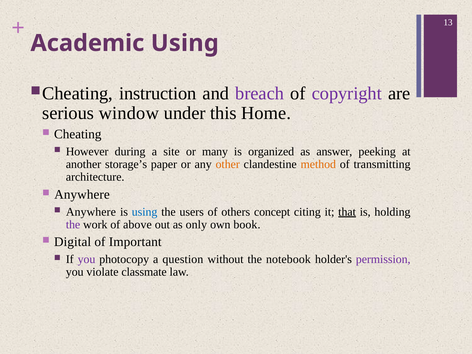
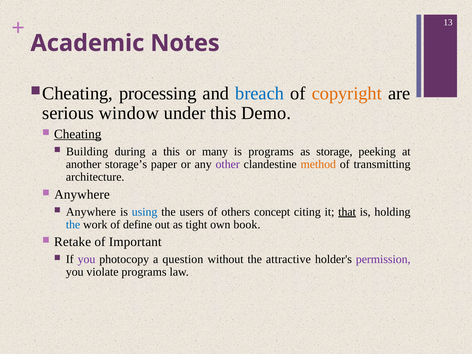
Academic Using: Using -> Notes
instruction: instruction -> processing
breach colour: purple -> blue
copyright colour: purple -> orange
Home: Home -> Demo
Cheating underline: none -> present
However: However -> Building
a site: site -> this
is organized: organized -> programs
answer: answer -> storage
other colour: orange -> purple
the at (73, 225) colour: purple -> blue
above: above -> define
only: only -> tight
Digital: Digital -> Retake
notebook: notebook -> attractive
violate classmate: classmate -> programs
